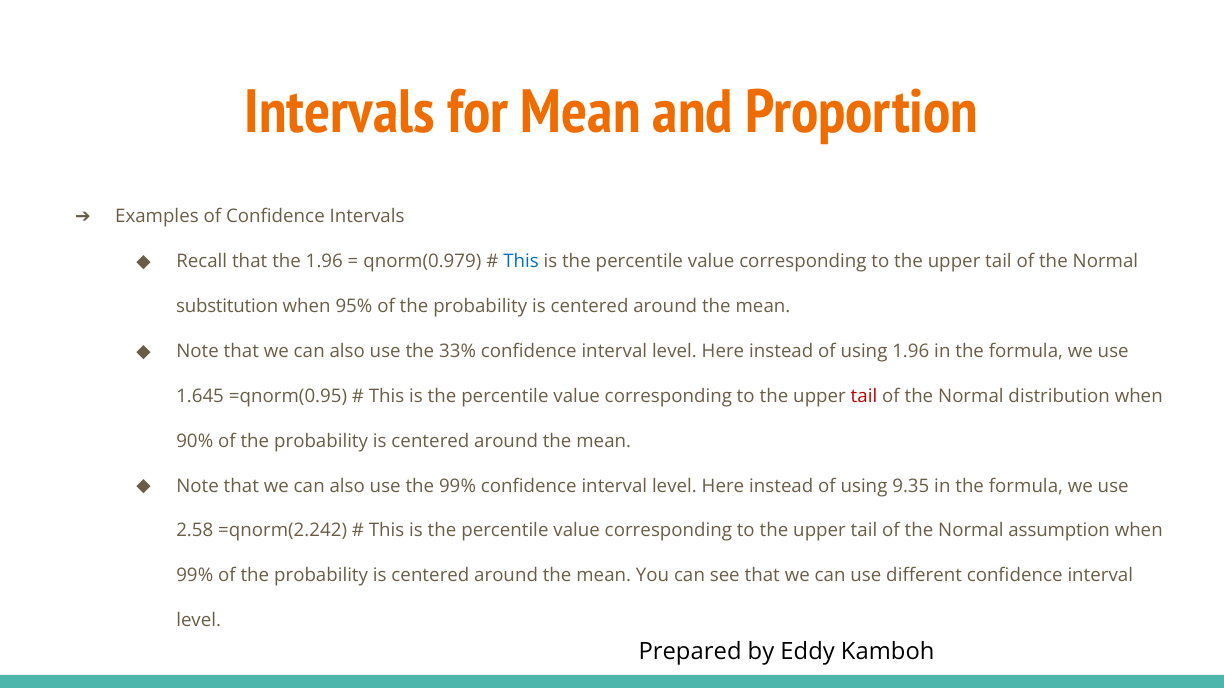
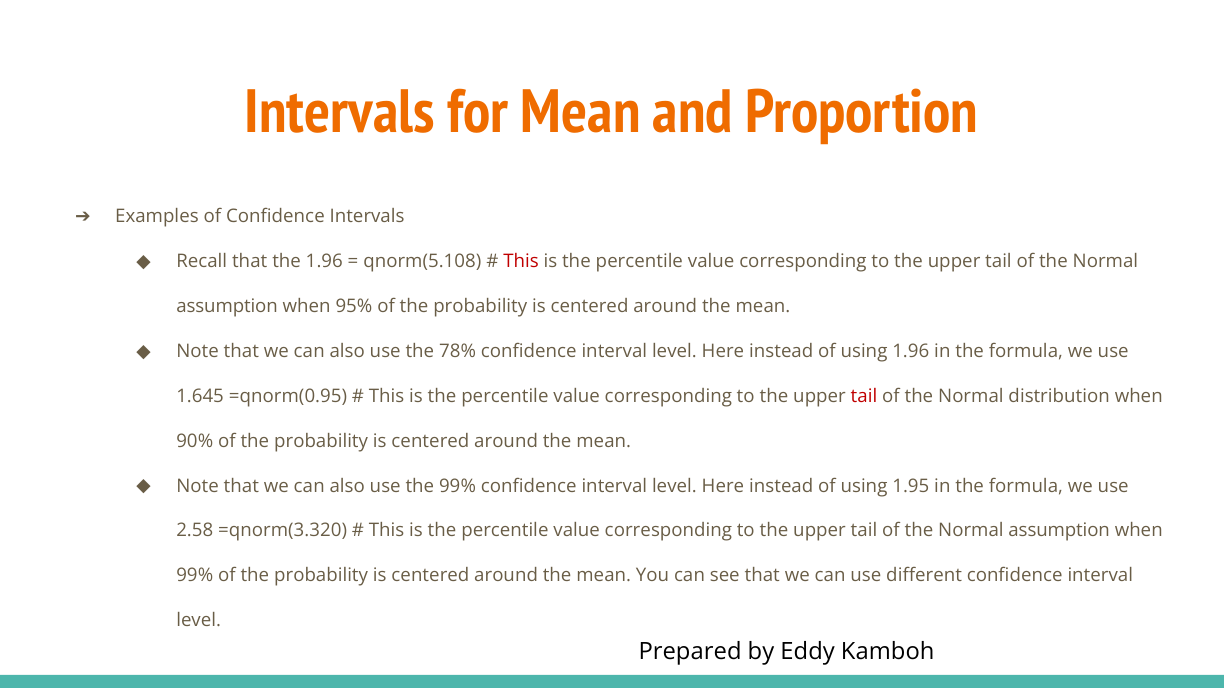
qnorm(0.979: qnorm(0.979 -> qnorm(5.108
This at (521, 262) colour: blue -> red
substitution at (227, 307): substitution -> assumption
33%: 33% -> 78%
9.35: 9.35 -> 1.95
=qnorm(2.242: =qnorm(2.242 -> =qnorm(3.320
